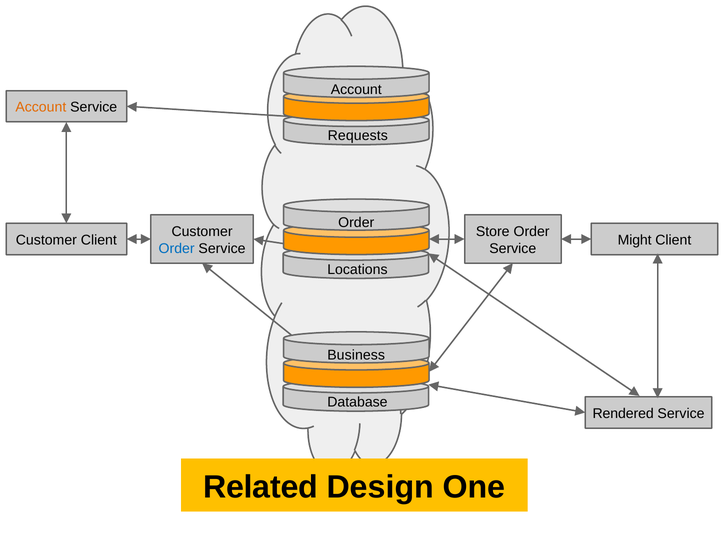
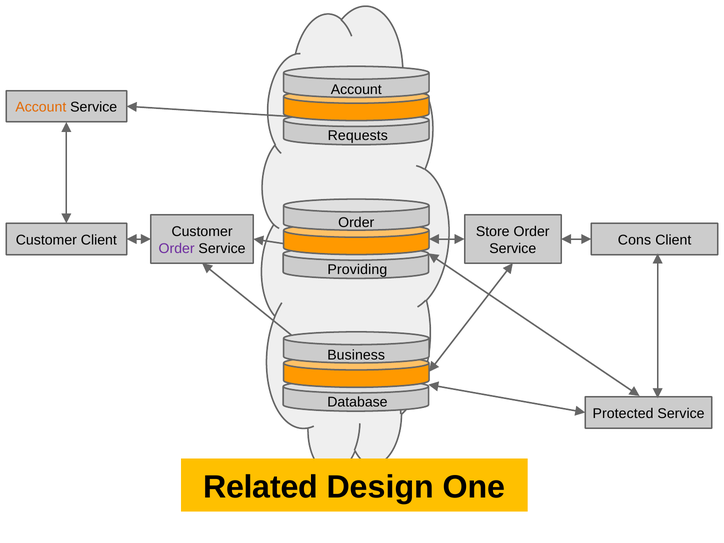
Might: Might -> Cons
Order at (177, 248) colour: blue -> purple
Locations: Locations -> Providing
Rendered: Rendered -> Protected
